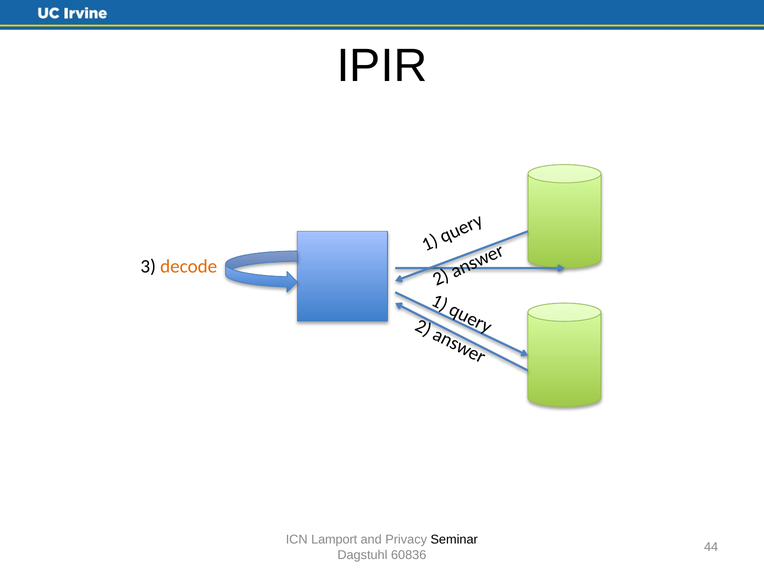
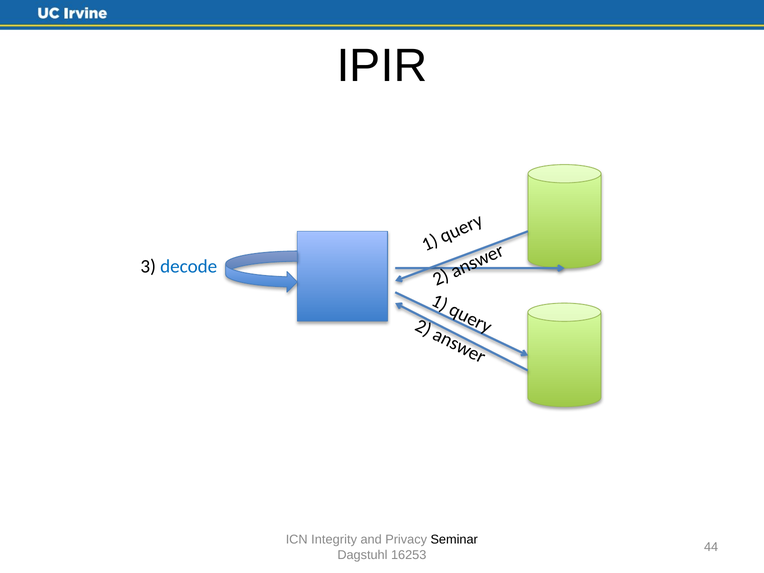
decode colour: orange -> blue
Lamport: Lamport -> Integrity
60836: 60836 -> 16253
